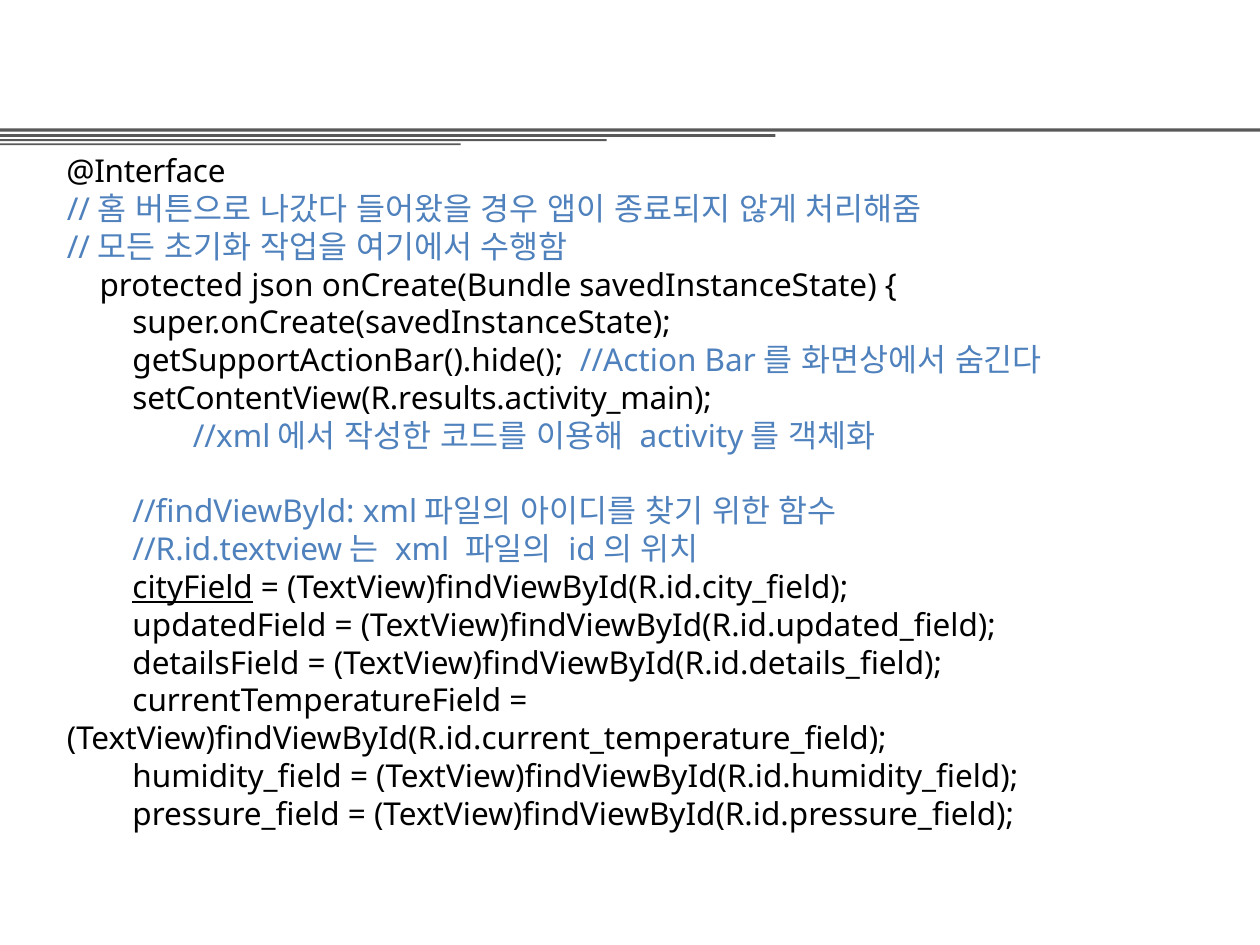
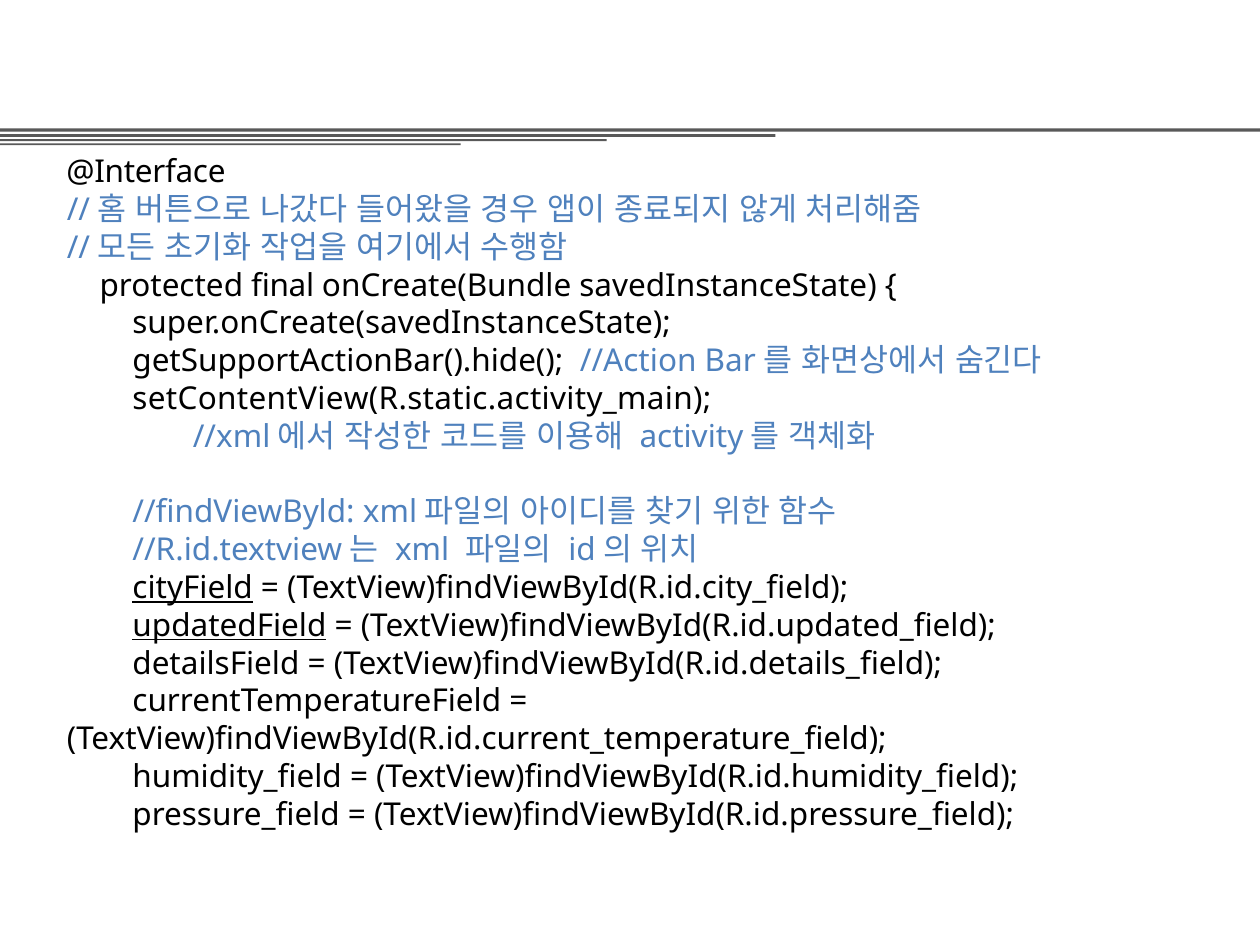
json: json -> final
setContentView(R.results.activity_main: setContentView(R.results.activity_main -> setContentView(R.static.activity_main
updatedField underline: none -> present
